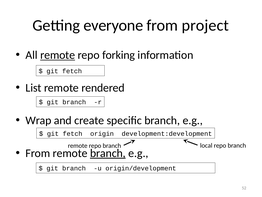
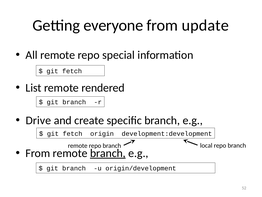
project: project -> update
remote at (58, 55) underline: present -> none
forking: forking -> special
Wrap: Wrap -> Drive
